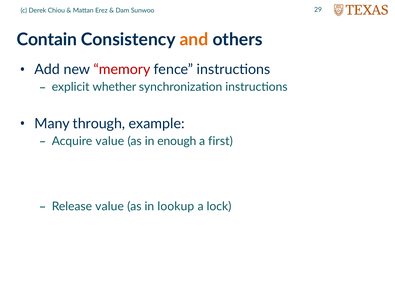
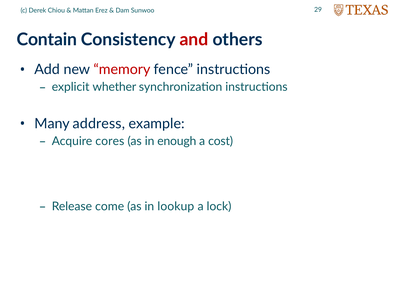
and colour: orange -> red
through: through -> address
Acquire value: value -> cores
first: first -> cost
Release value: value -> come
